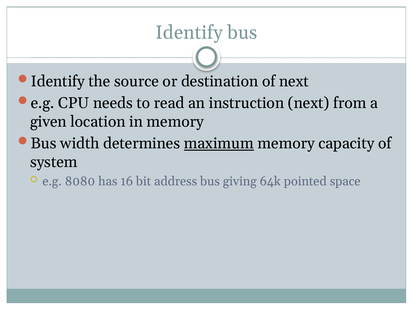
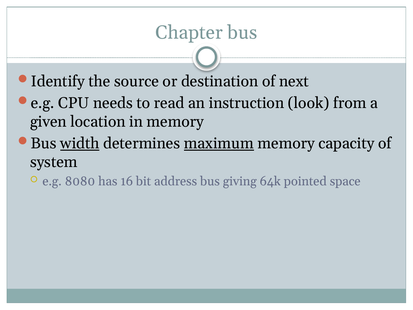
Identify at (189, 33): Identify -> Chapter
instruction next: next -> look
width underline: none -> present
